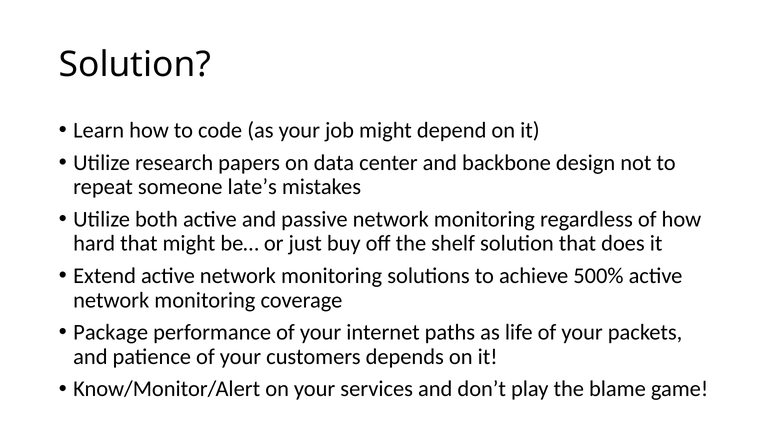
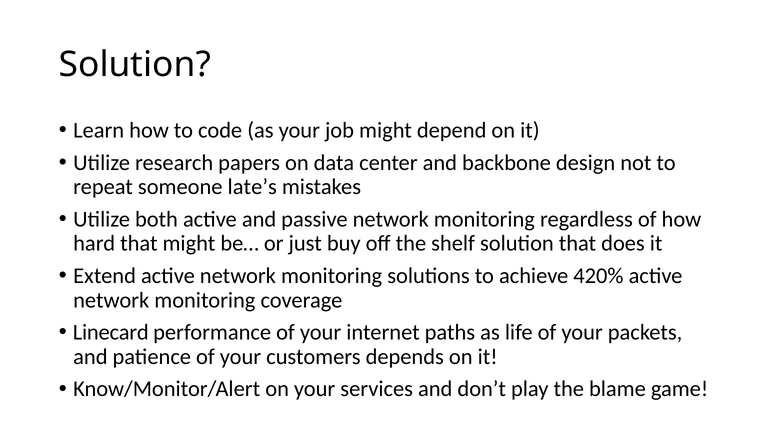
500%: 500% -> 420%
Package: Package -> Linecard
